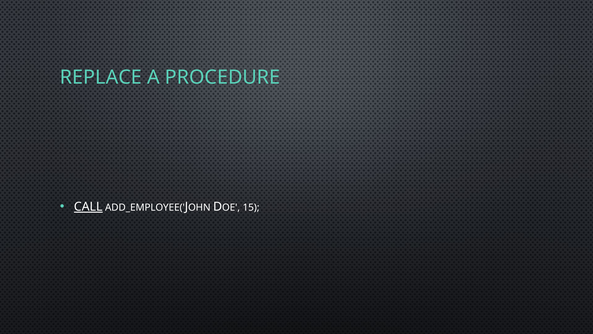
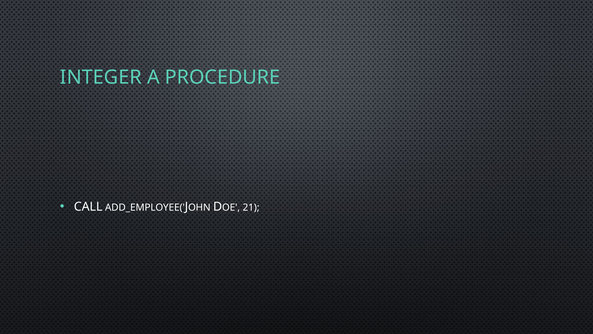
REPLACE: REPLACE -> INTEGER
CALL underline: present -> none
15: 15 -> 21
